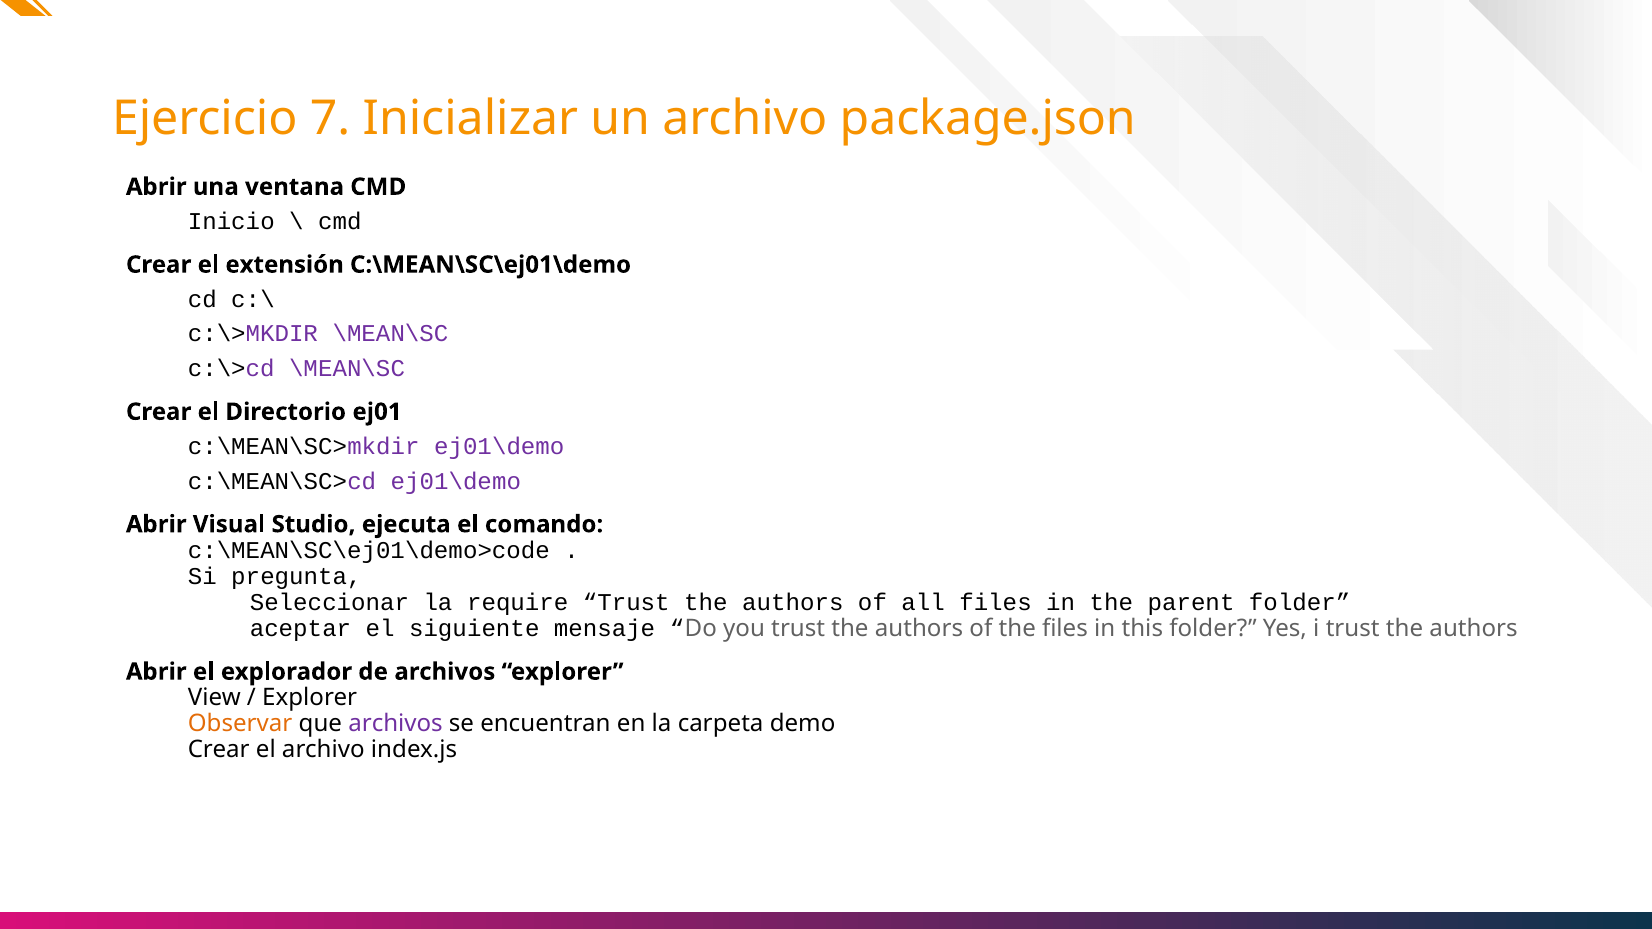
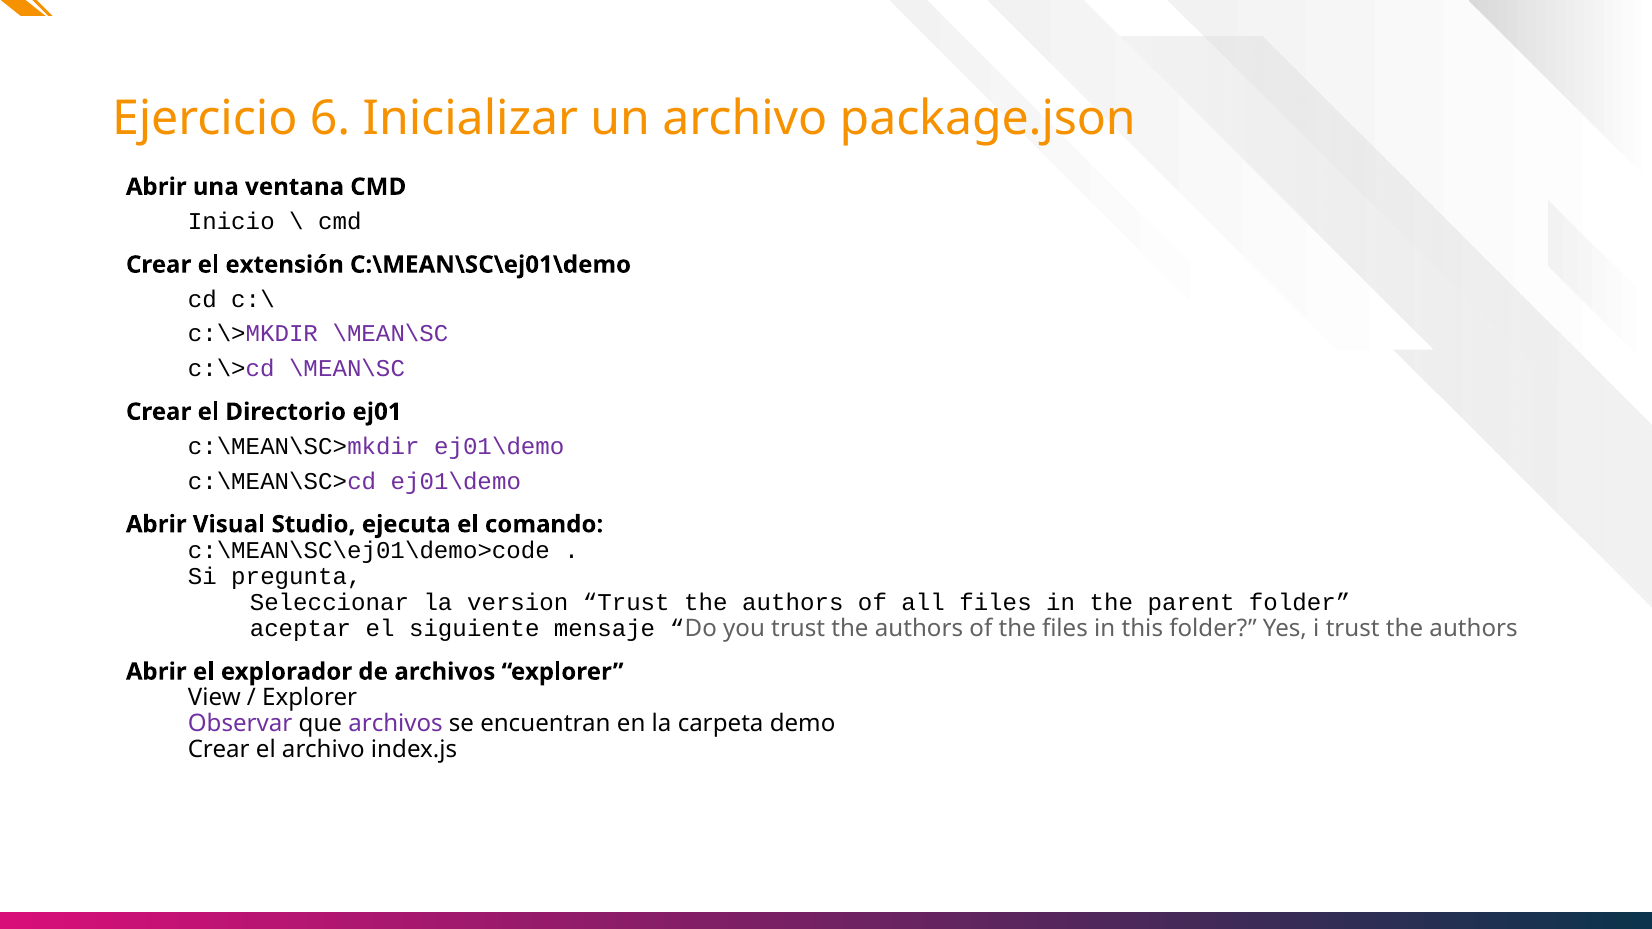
7: 7 -> 6
require: require -> version
Observar colour: orange -> purple
